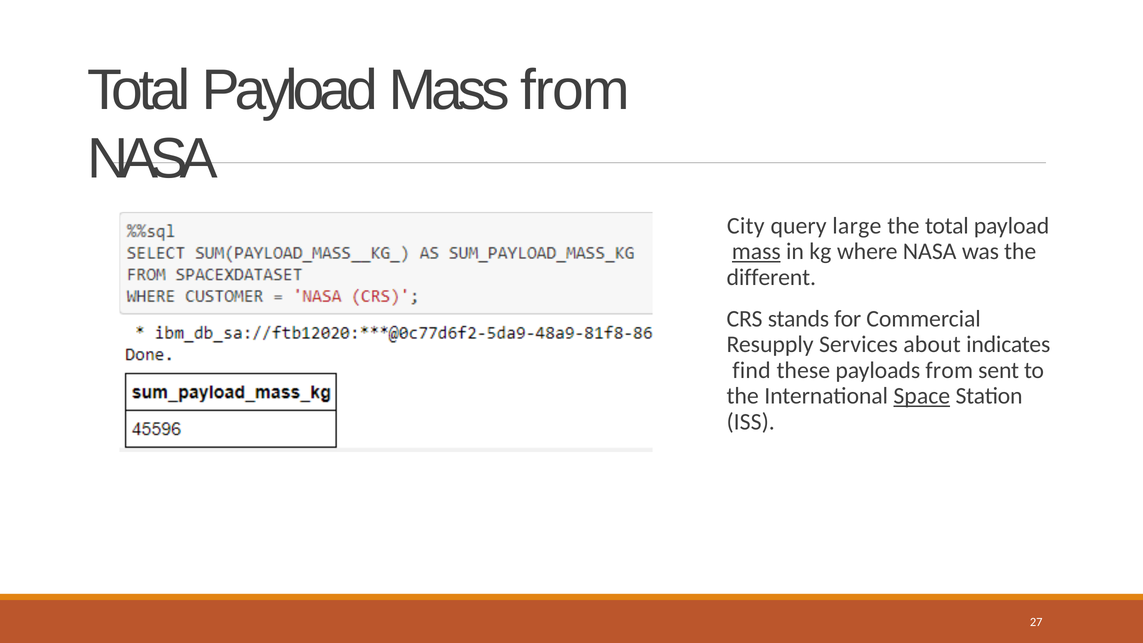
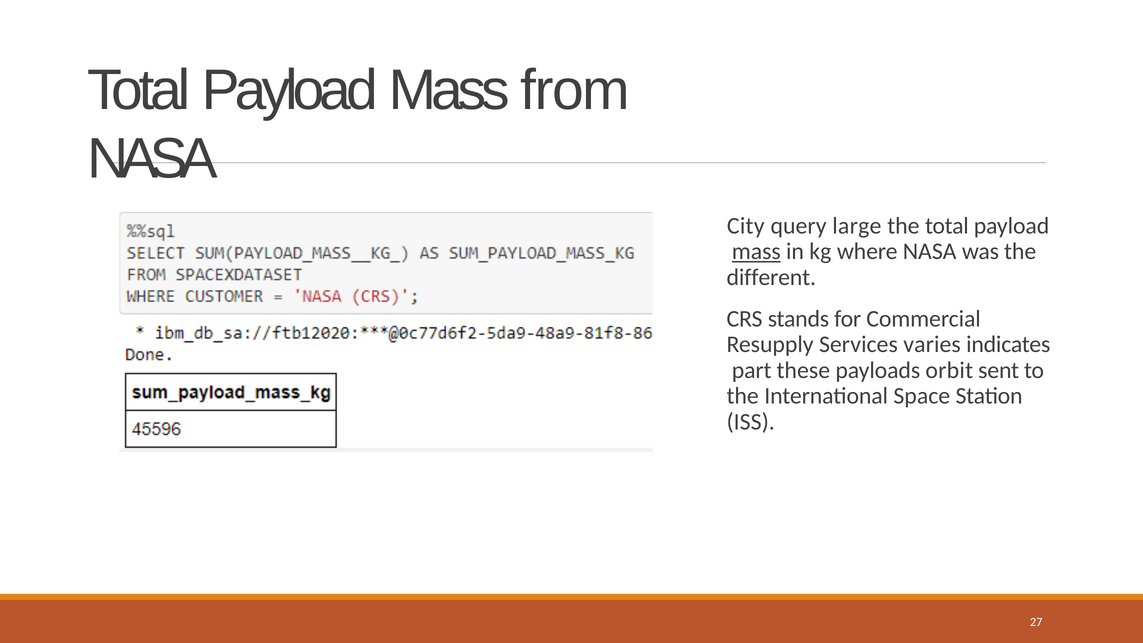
about: about -> varies
find: find -> part
payloads from: from -> orbit
Space underline: present -> none
